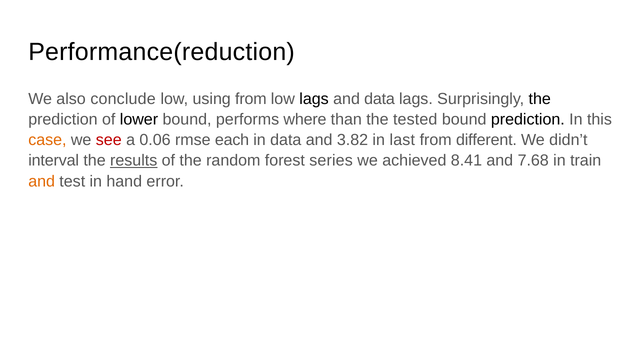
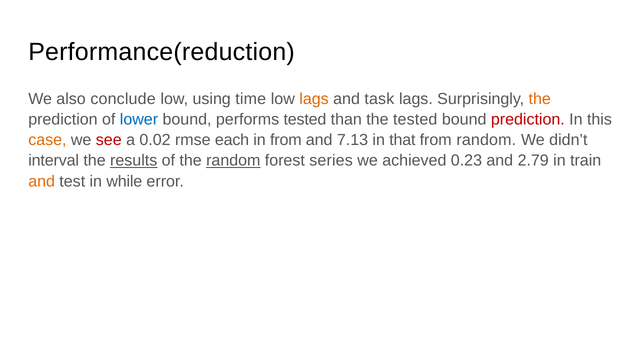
using from: from -> time
lags at (314, 99) colour: black -> orange
and data: data -> task
the at (540, 99) colour: black -> orange
lower colour: black -> blue
performs where: where -> tested
prediction at (528, 120) colour: black -> red
0.06: 0.06 -> 0.02
in data: data -> from
3.82: 3.82 -> 7.13
last: last -> that
from different: different -> random
random at (233, 161) underline: none -> present
8.41: 8.41 -> 0.23
7.68: 7.68 -> 2.79
hand: hand -> while
